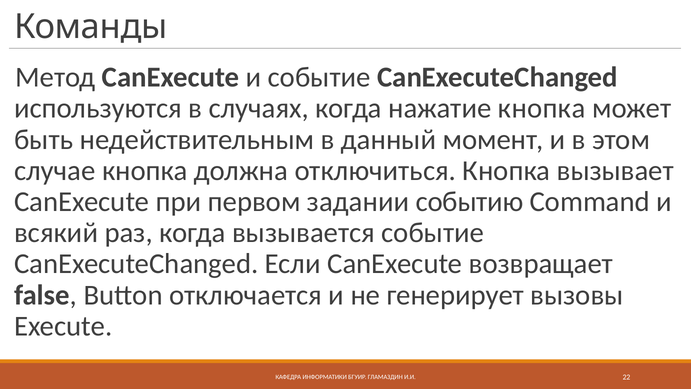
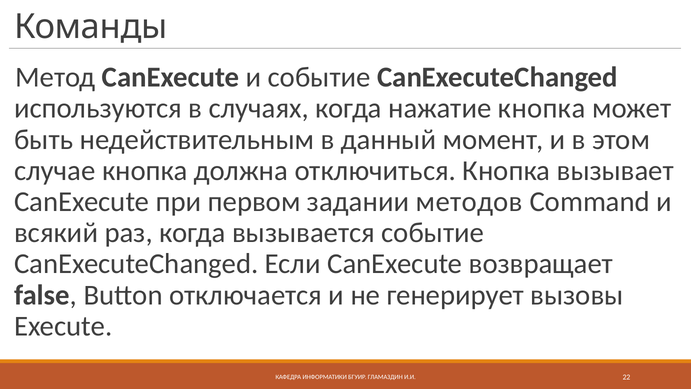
событию: событию -> методов
